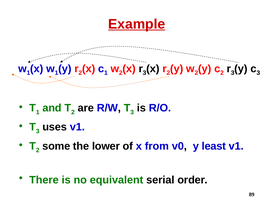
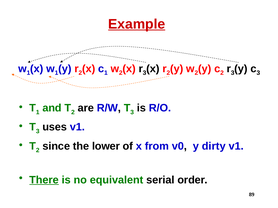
some: some -> since
least: least -> dirty
There underline: none -> present
